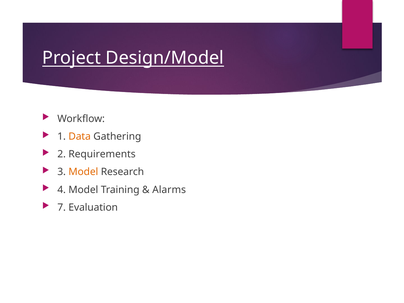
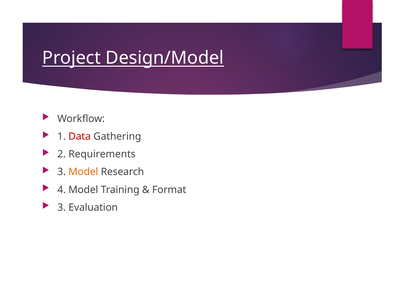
Data colour: orange -> red
Alarms: Alarms -> Format
7 at (62, 207): 7 -> 3
